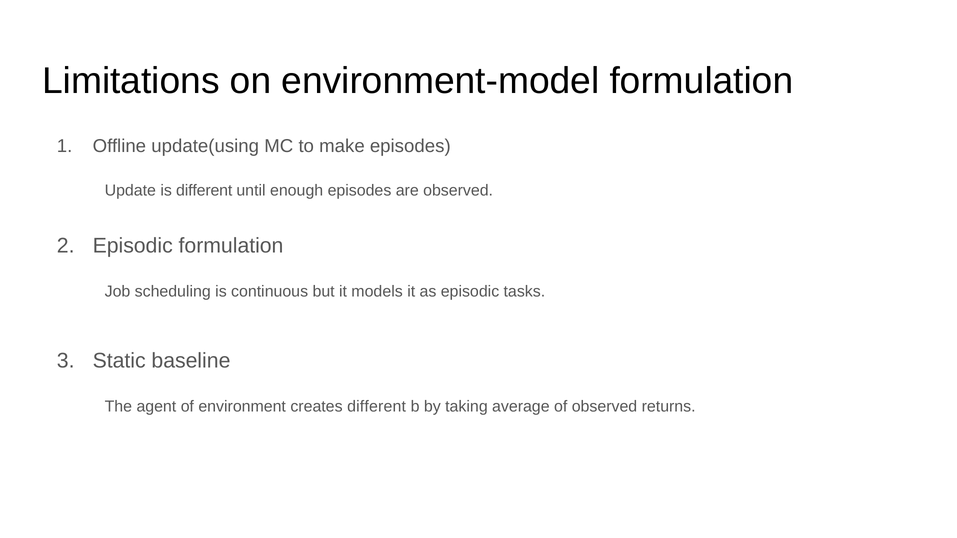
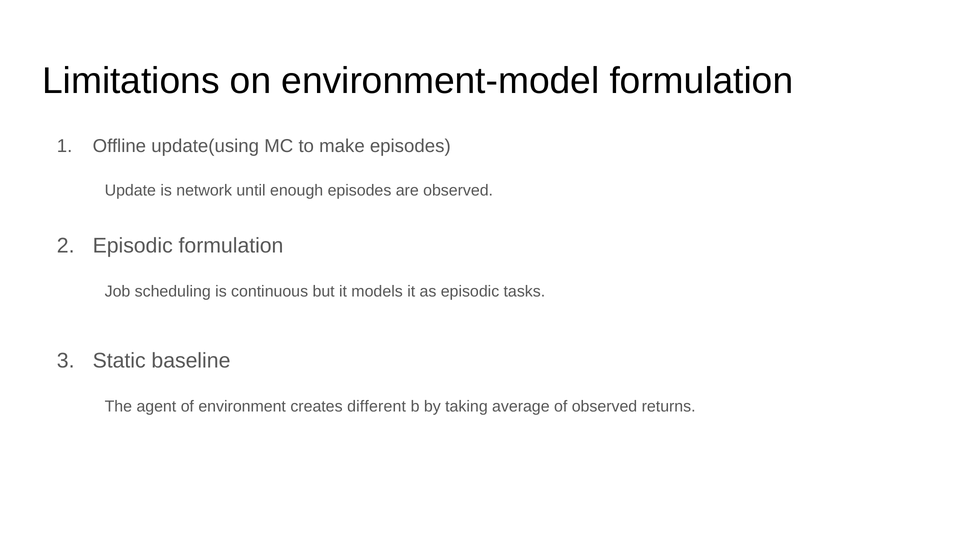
is different: different -> network
